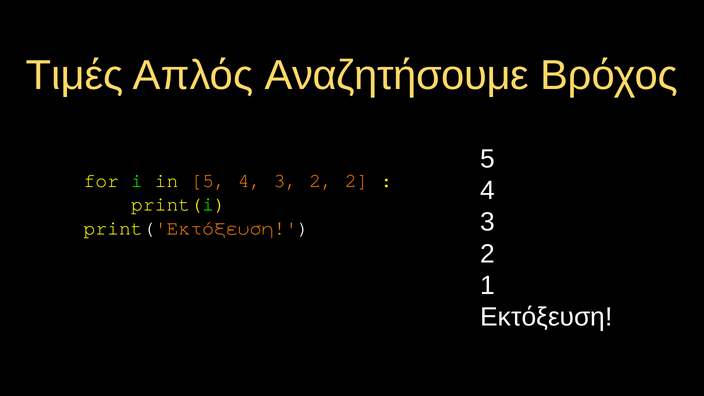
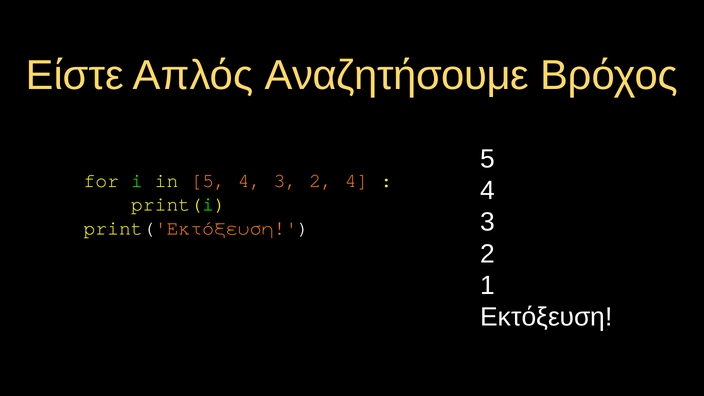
Τιμές: Τιμές -> Είστε
2 2: 2 -> 4
